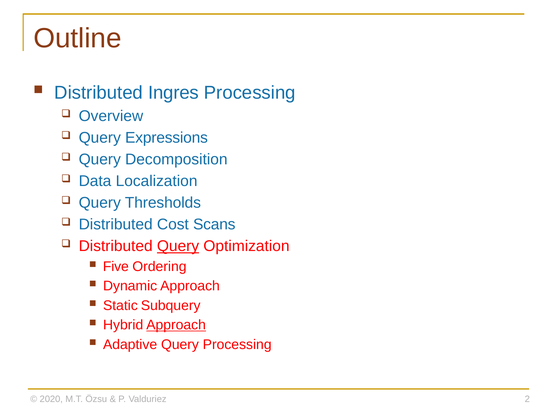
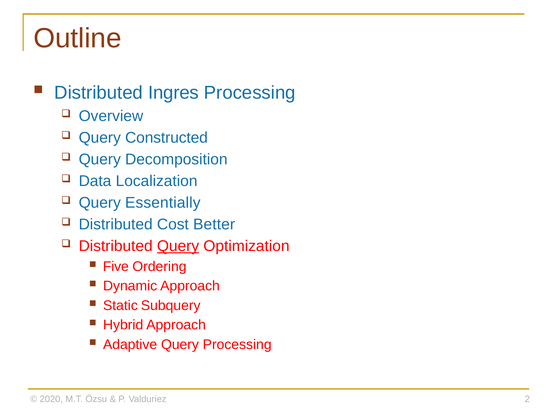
Expressions: Expressions -> Constructed
Thresholds: Thresholds -> Essentially
Scans: Scans -> Better
Approach at (176, 325) underline: present -> none
